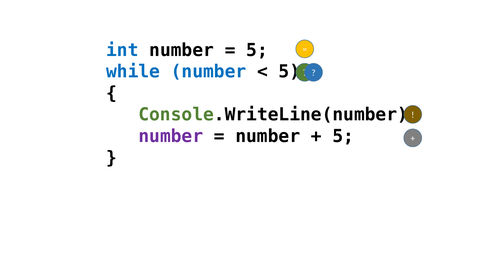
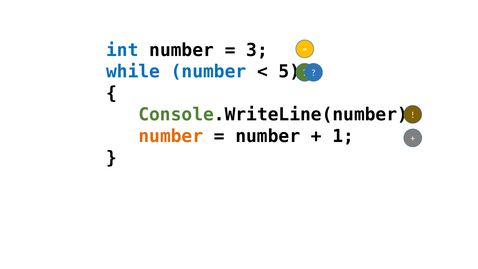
5 at (257, 50): 5 -> 3
number at (171, 136) colour: purple -> orange
5 at (343, 136): 5 -> 1
